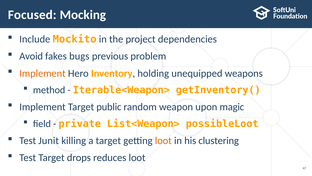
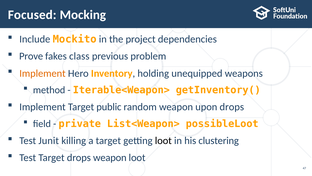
Avoid: Avoid -> Prove
bugs: bugs -> class
upon magic: magic -> drops
loot at (163, 140) colour: orange -> black
drops reduces: reduces -> weapon
